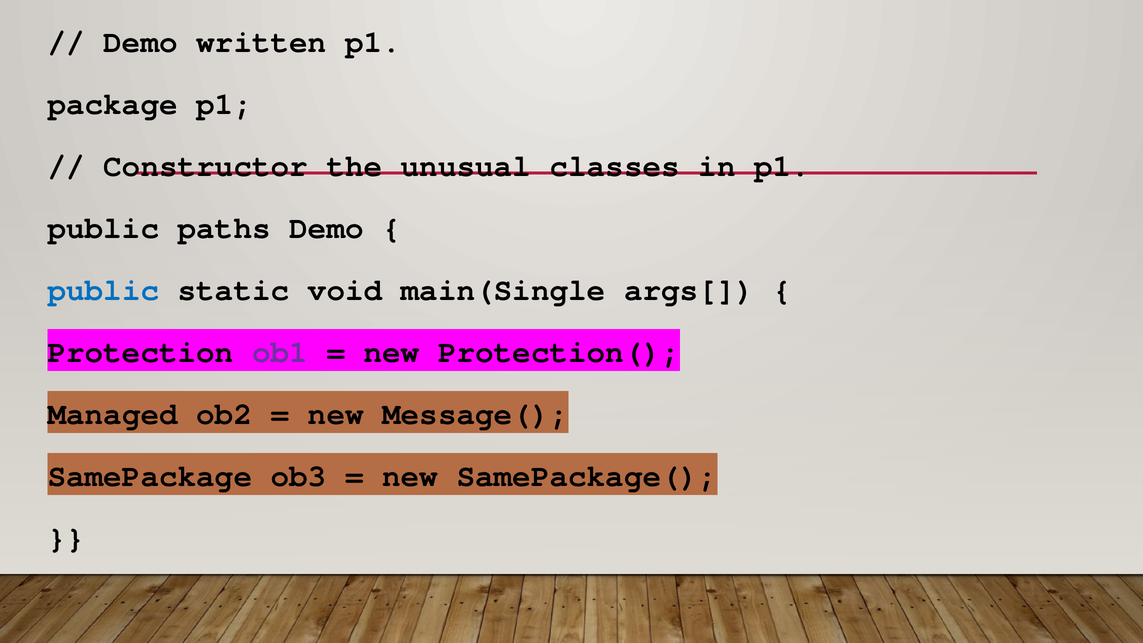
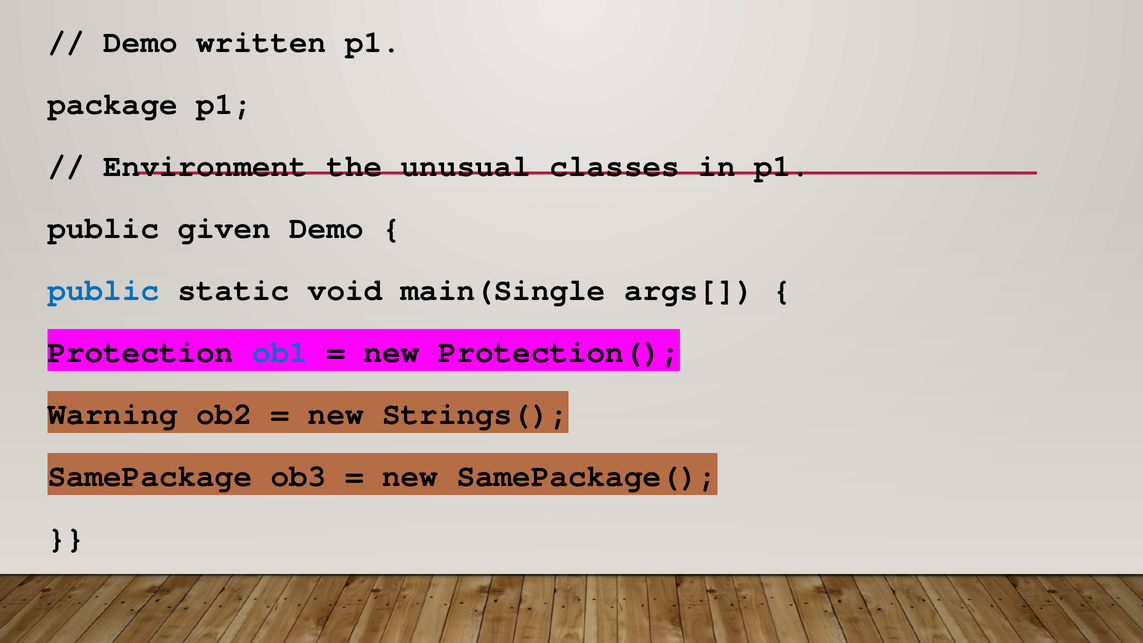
Constructor: Constructor -> Environment
paths: paths -> given
ob1 colour: purple -> blue
Managed: Managed -> Warning
Message(: Message( -> Strings(
